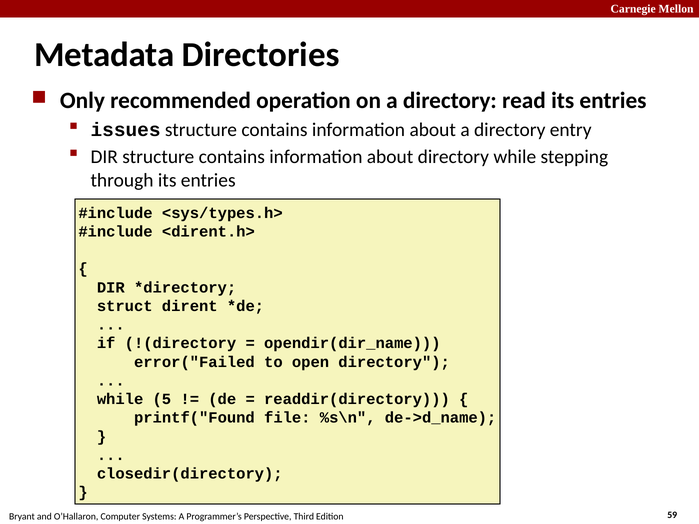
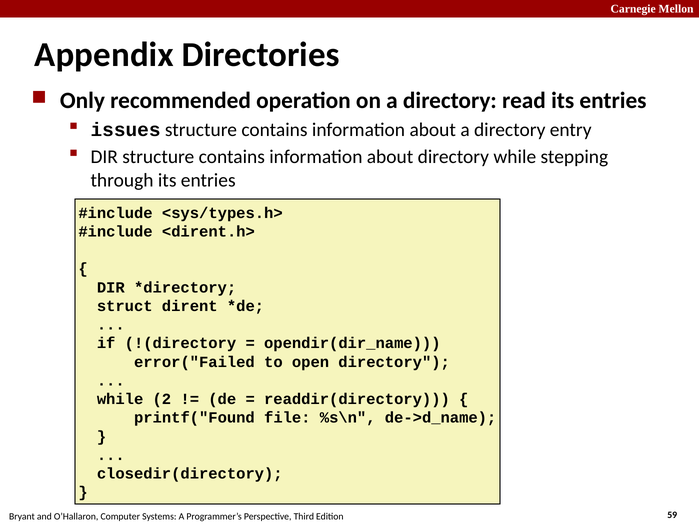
Metadata: Metadata -> Appendix
5: 5 -> 2
